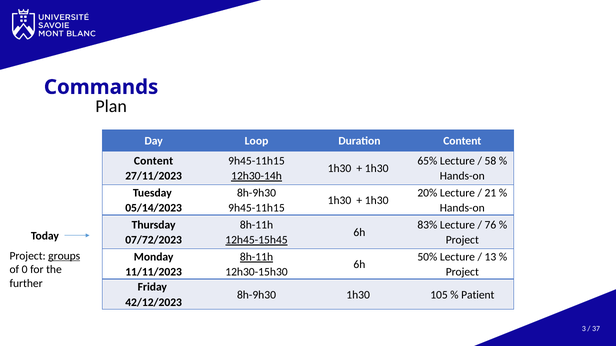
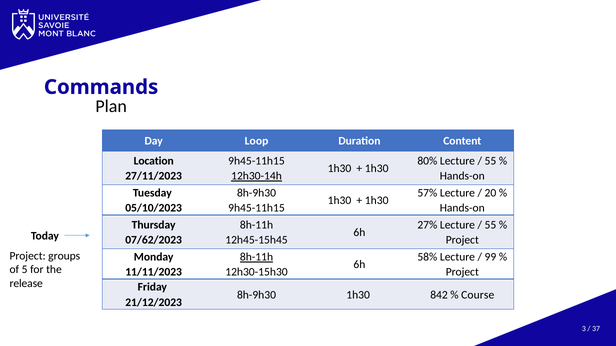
Content at (154, 161): Content -> Location
65%: 65% -> 80%
58 at (490, 161): 58 -> 55
20%: 20% -> 57%
21: 21 -> 20
05/14/2023: 05/14/2023 -> 05/10/2023
83%: 83% -> 27%
76 at (490, 225): 76 -> 55
07/72/2023: 07/72/2023 -> 07/62/2023
12h45-15h45 underline: present -> none
groups underline: present -> none
50%: 50% -> 58%
13: 13 -> 99
0: 0 -> 5
further: further -> release
105: 105 -> 842
Patient: Patient -> Course
42/12/2023: 42/12/2023 -> 21/12/2023
